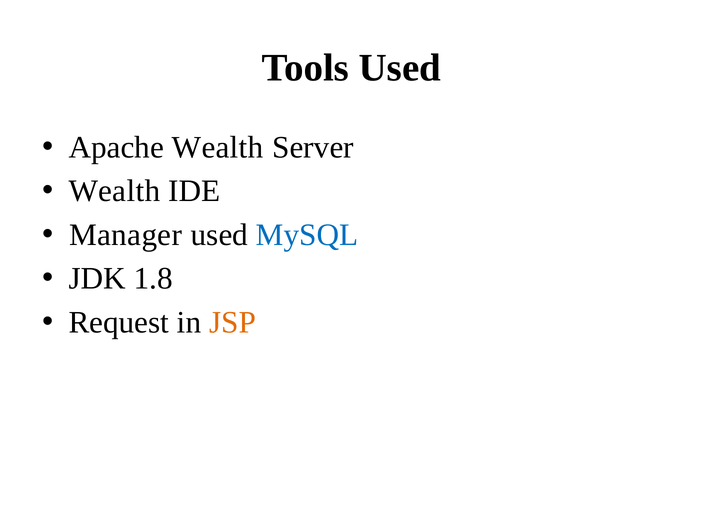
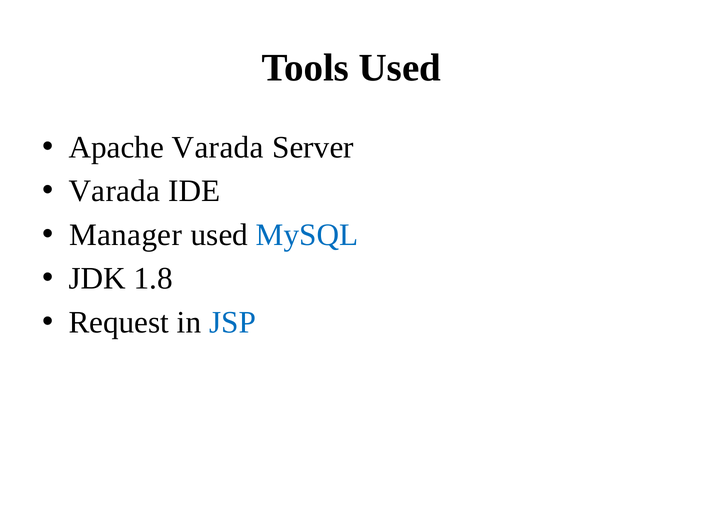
Apache Wealth: Wealth -> Varada
Wealth at (114, 191): Wealth -> Varada
JSP colour: orange -> blue
